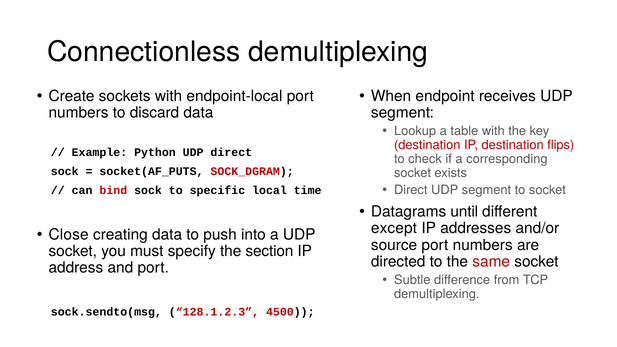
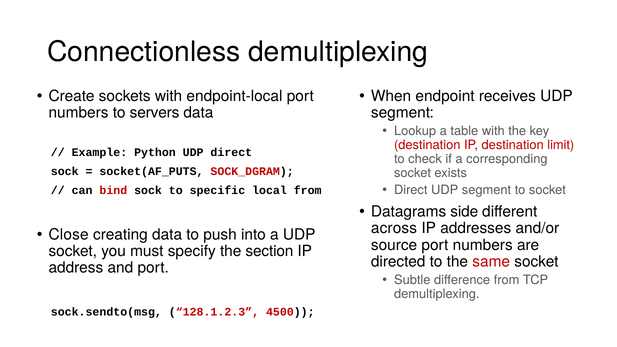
discard: discard -> servers
flips: flips -> limit
local time: time -> from
until: until -> side
except: except -> across
